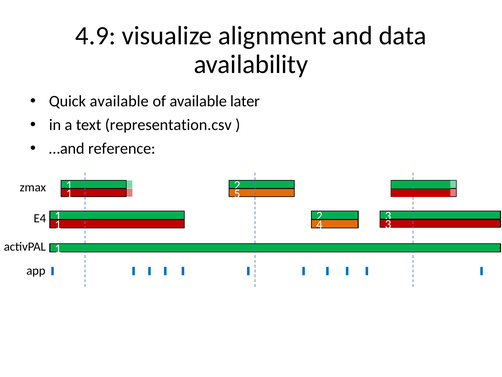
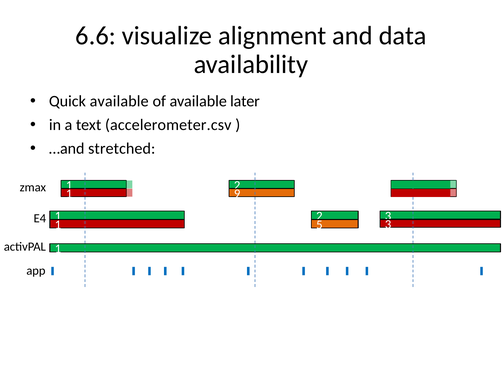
4.9: 4.9 -> 6.6
representation.csv: representation.csv -> accelerometer.csv
reference: reference -> stretched
5: 5 -> 9
4: 4 -> 5
